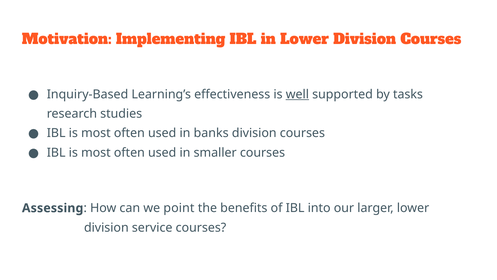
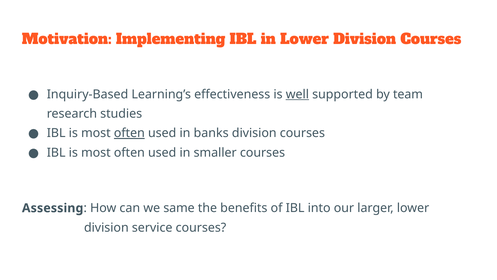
tasks: tasks -> team
often at (129, 133) underline: none -> present
point: point -> same
